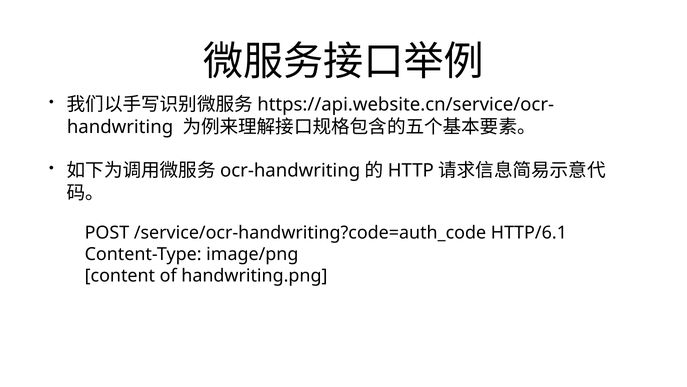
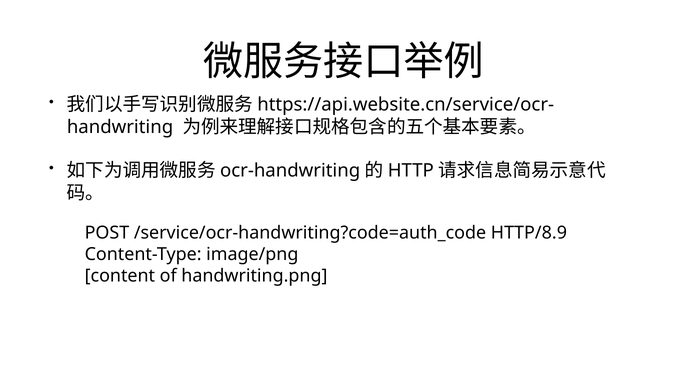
HTTP/6.1: HTTP/6.1 -> HTTP/8.9
